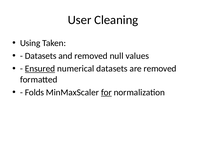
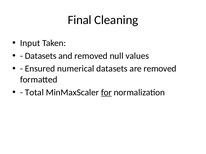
User: User -> Final
Using: Using -> Input
Ensured underline: present -> none
Folds: Folds -> Total
